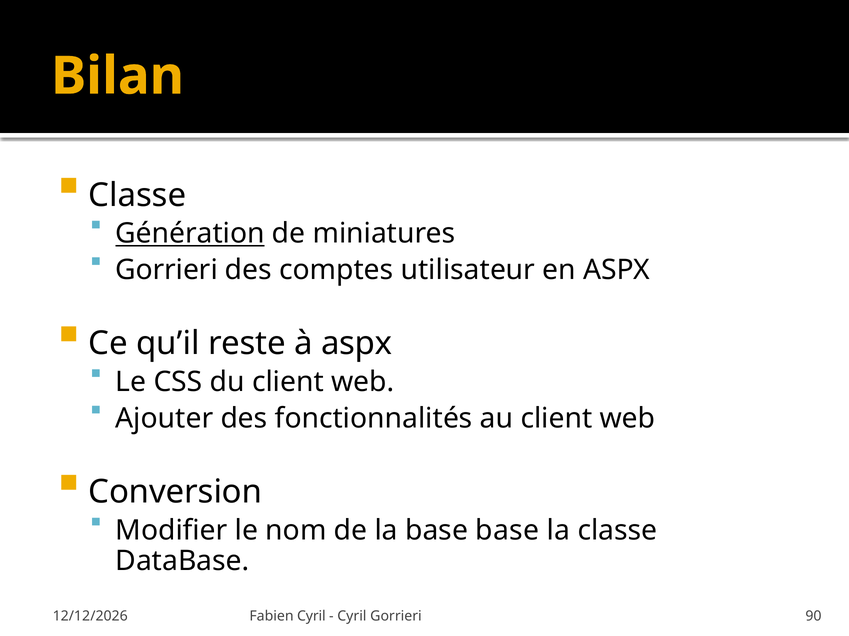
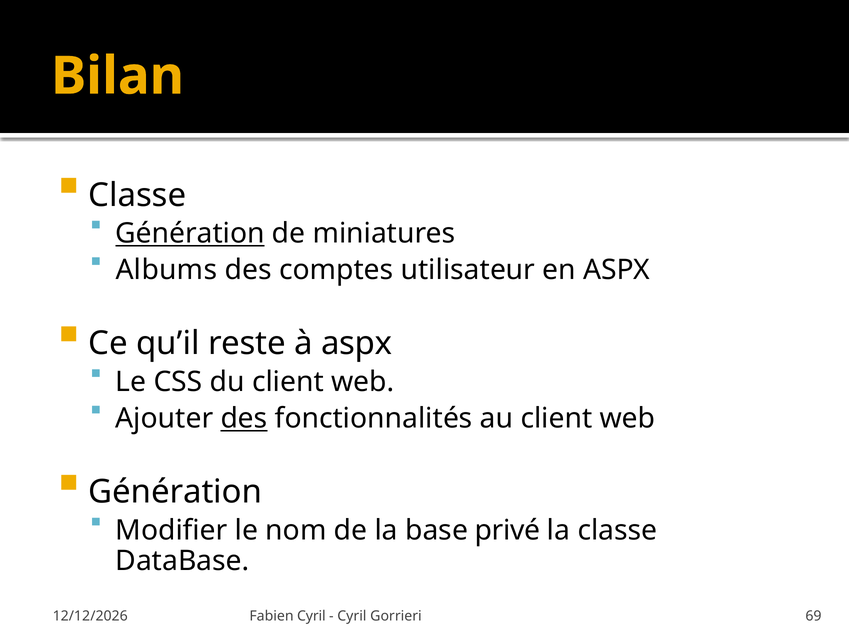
Gorrieri at (167, 270): Gorrieri -> Albums
des at (244, 419) underline: none -> present
Conversion at (175, 493): Conversion -> Génération
base base: base -> privé
90: 90 -> 69
